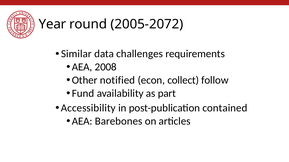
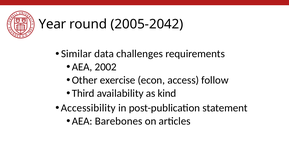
2005-2072: 2005-2072 -> 2005-2042
2008: 2008 -> 2002
notified: notified -> exercise
collect: collect -> access
Fund: Fund -> Third
part: part -> kind
contained: contained -> statement
